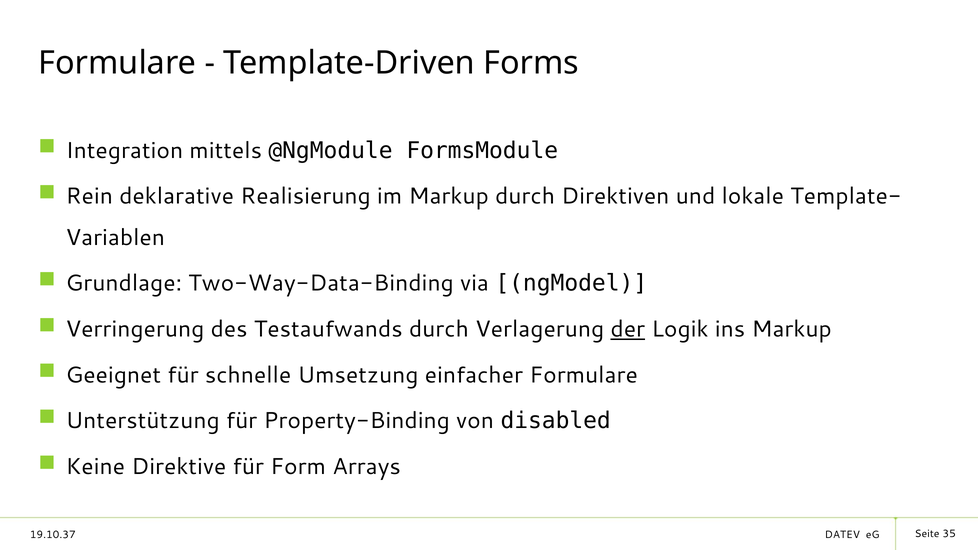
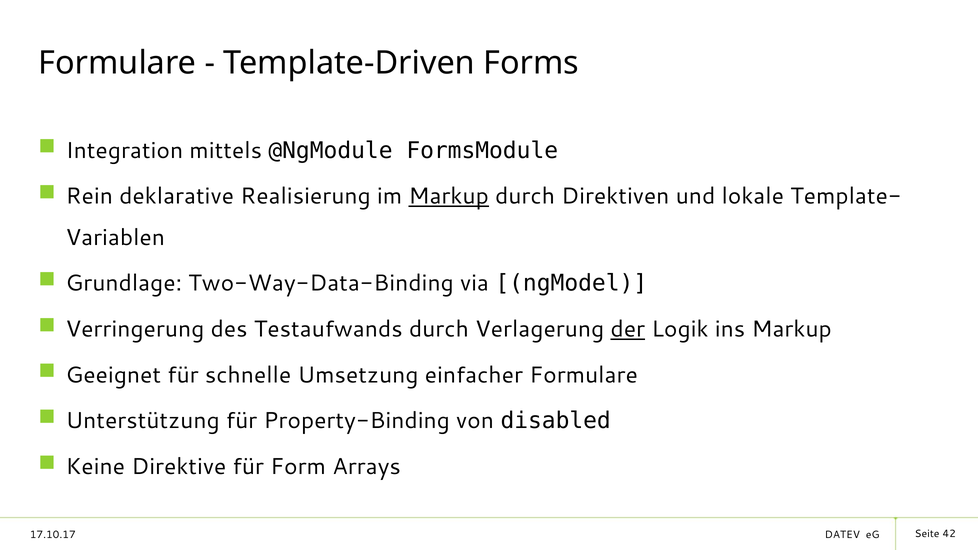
Markup at (449, 196) underline: none -> present
19.10.37: 19.10.37 -> 17.10.17
35: 35 -> 42
